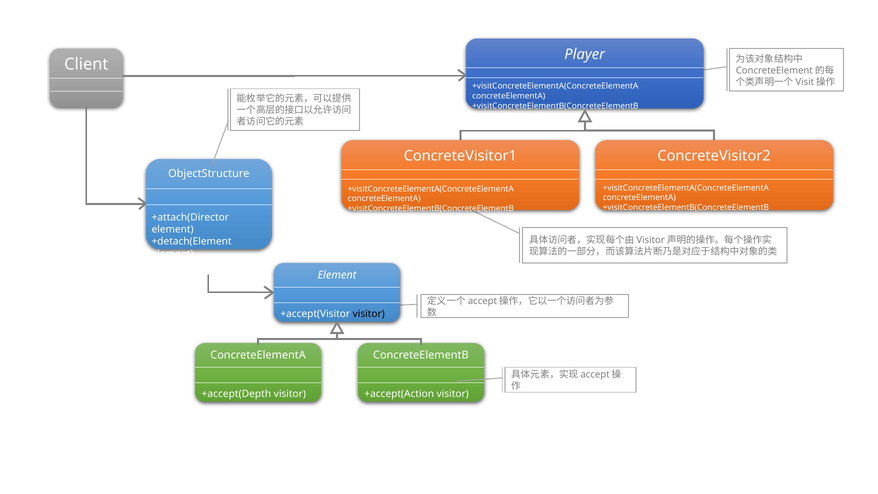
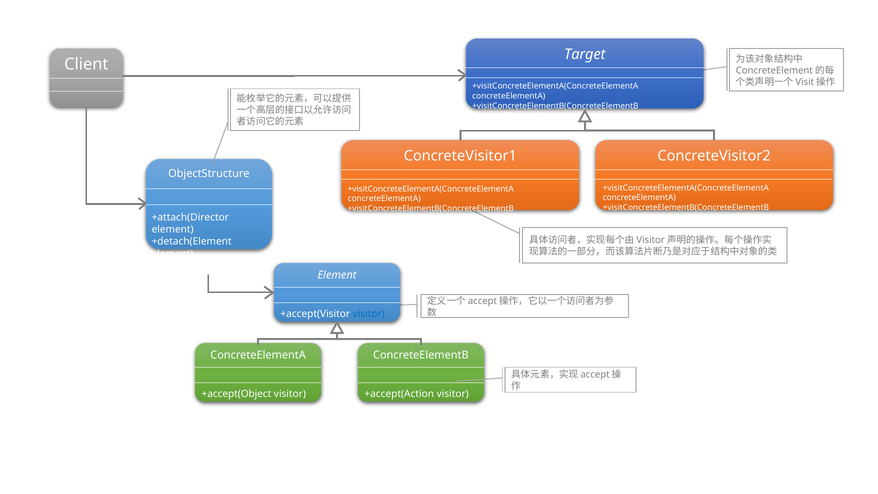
Player: Player -> Target
visitor at (369, 314) colour: black -> blue
+accept(Depth: +accept(Depth -> +accept(Object
